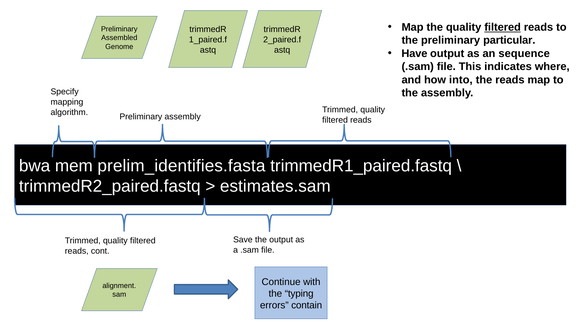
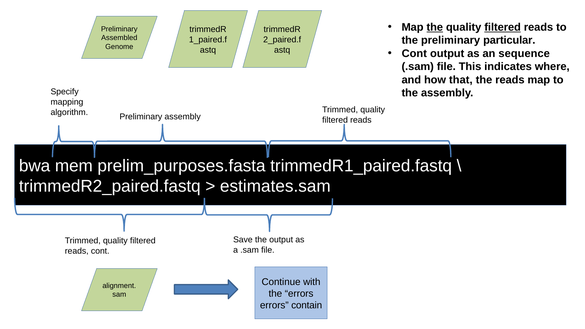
the at (435, 27) underline: none -> present
Have at (414, 53): Have -> Cont
into: into -> that
prelim_identifies.fasta: prelim_identifies.fasta -> prelim_purposes.fasta
the typing: typing -> errors
